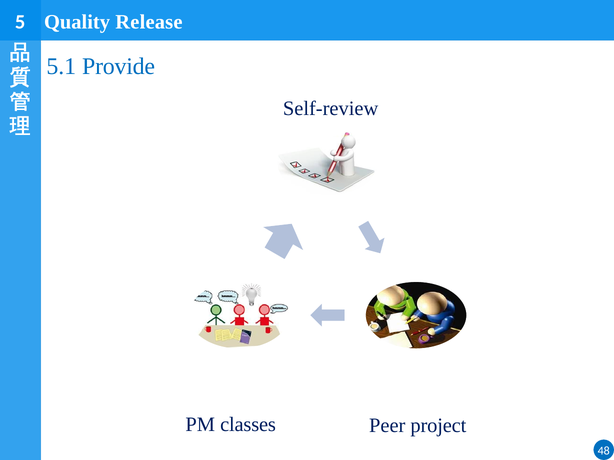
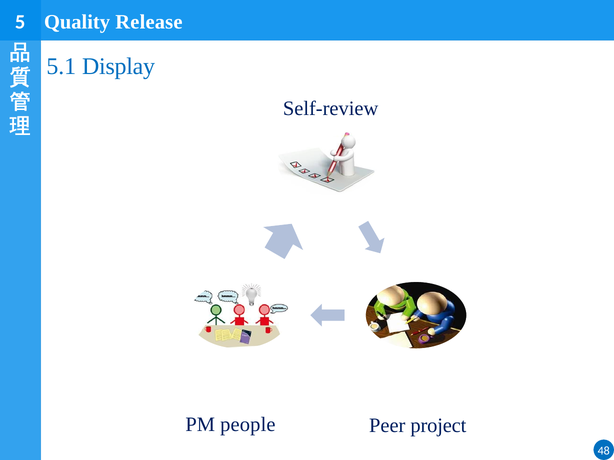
Provide: Provide -> Display
classes: classes -> people
